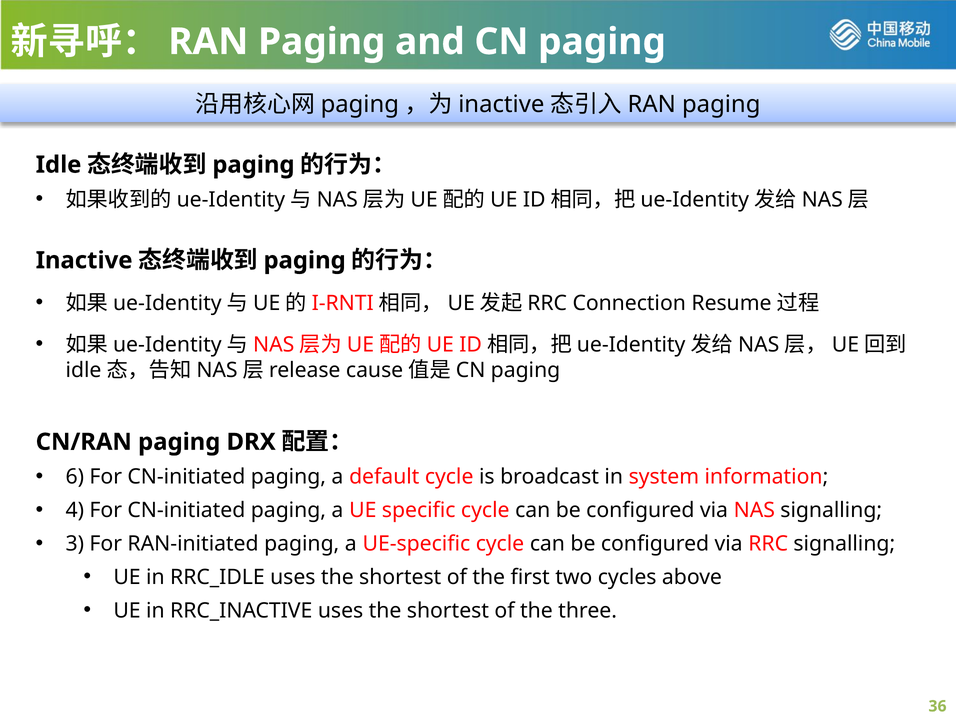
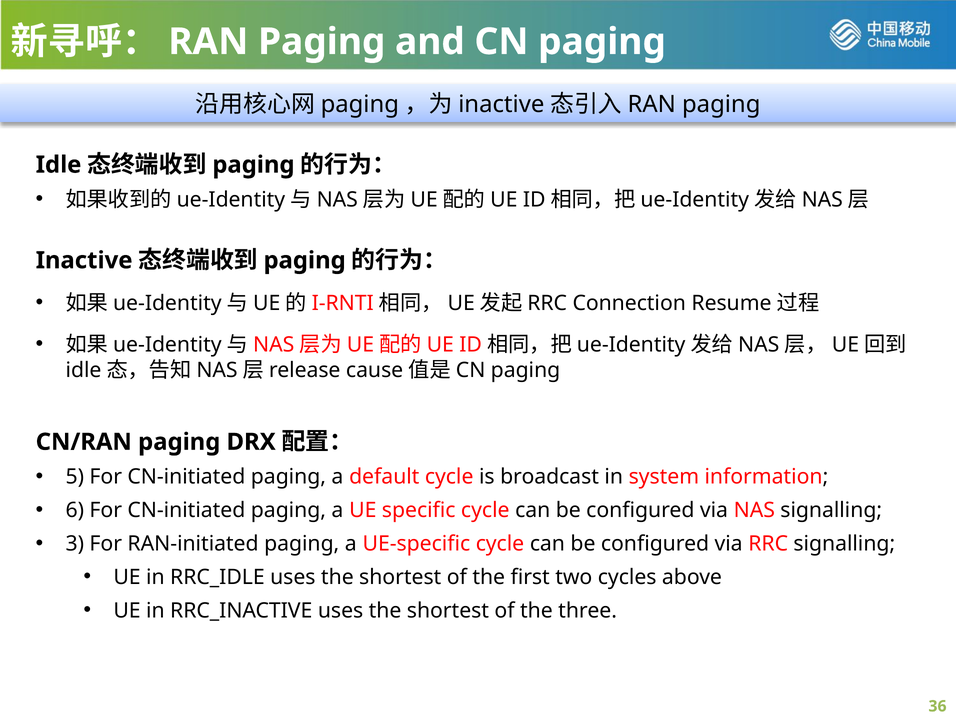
6: 6 -> 5
4: 4 -> 6
